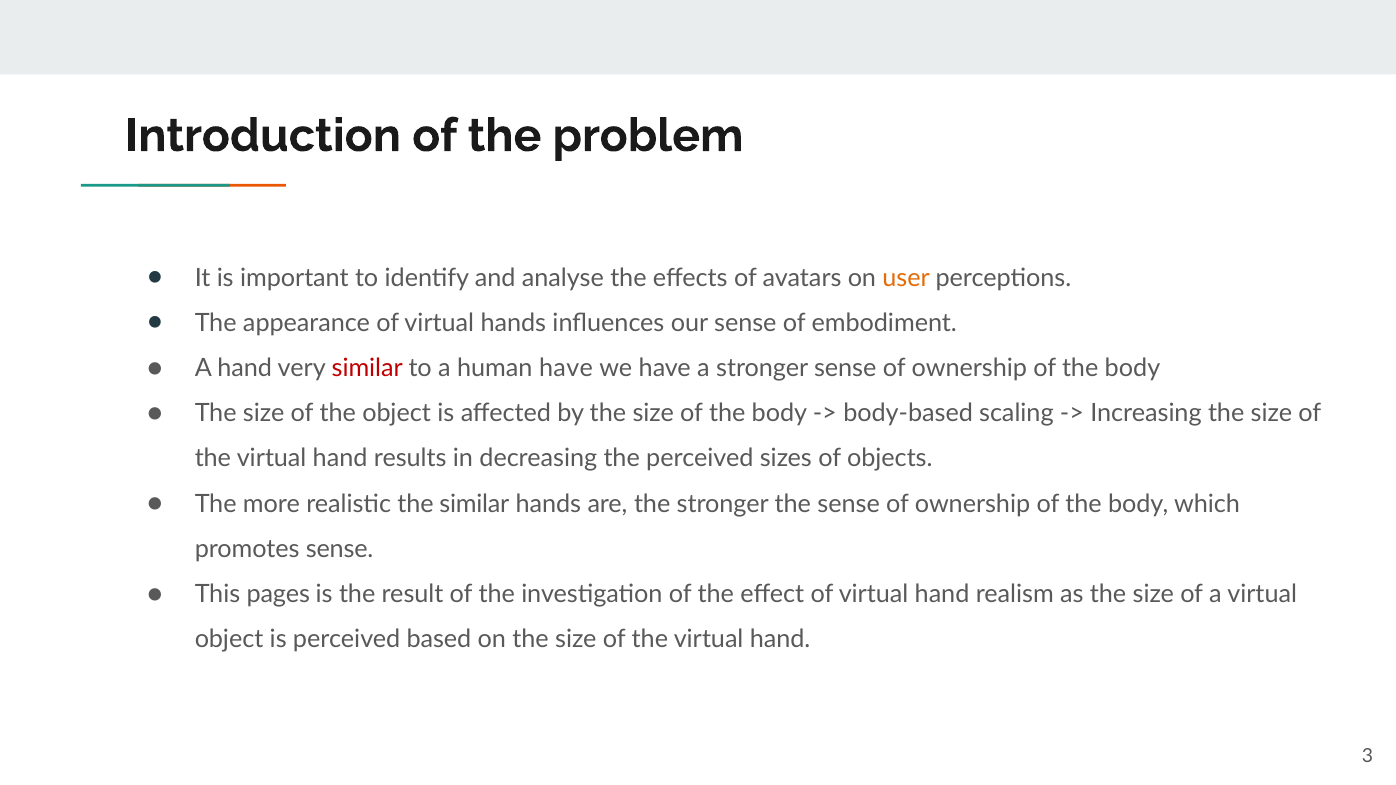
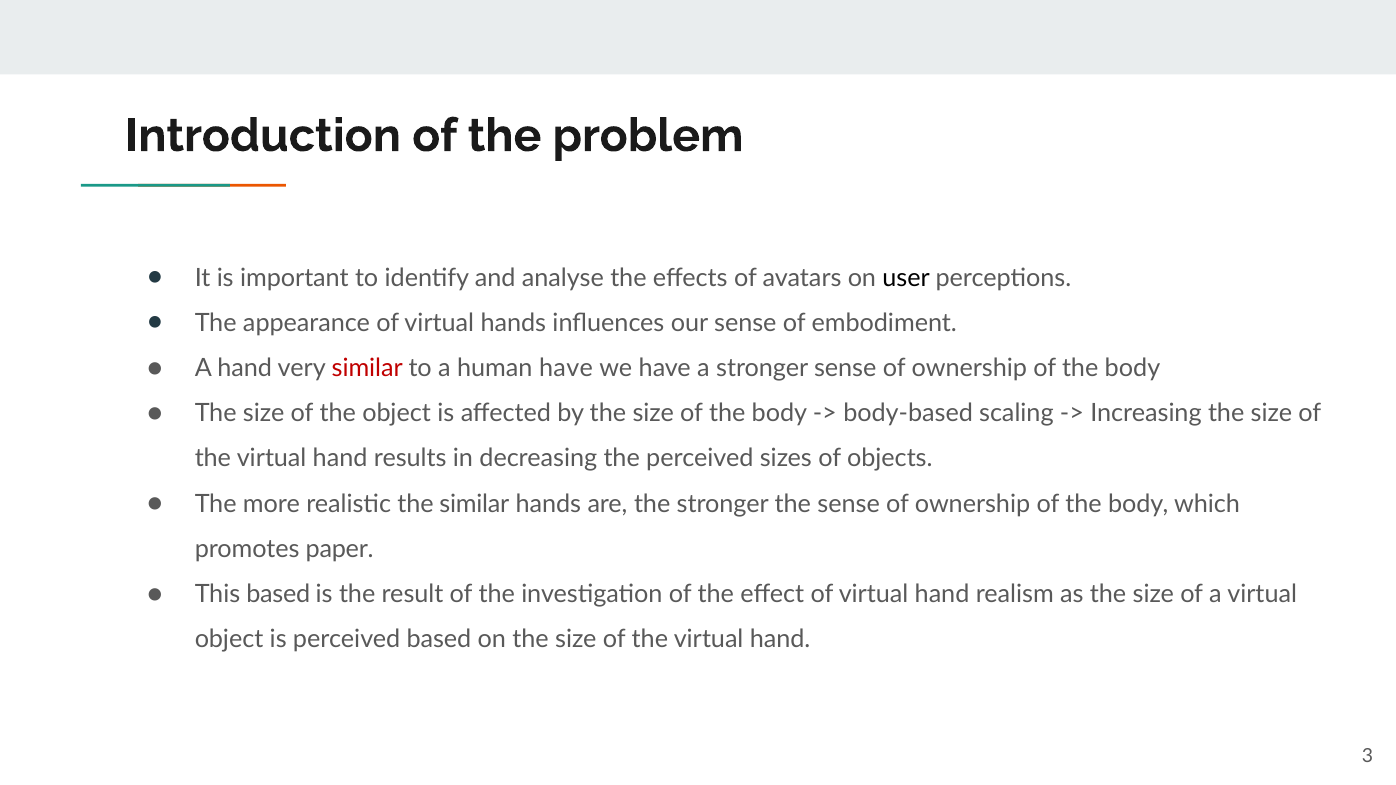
user colour: orange -> black
promotes sense: sense -> paper
This pages: pages -> based
